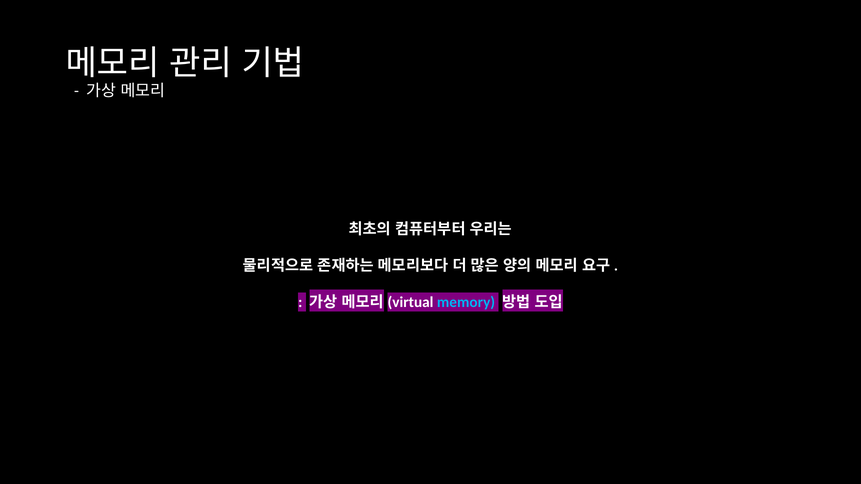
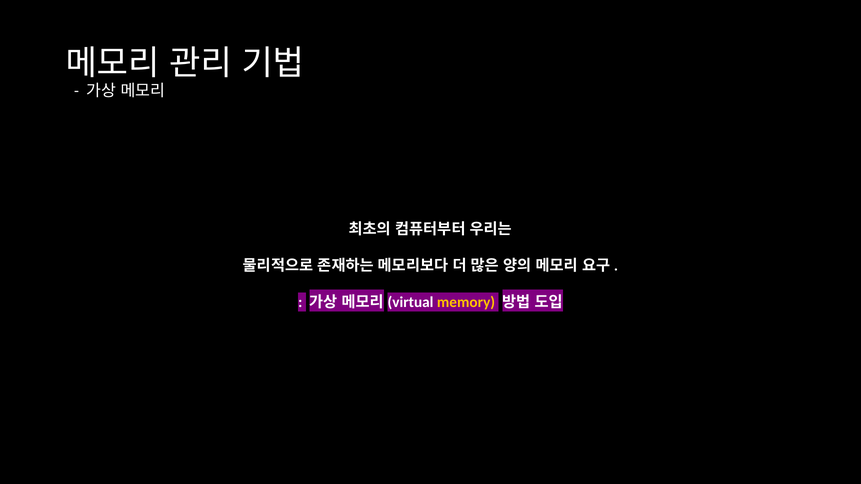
memory colour: light blue -> yellow
